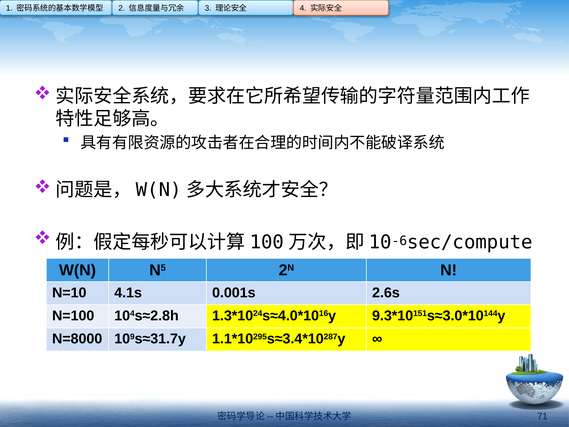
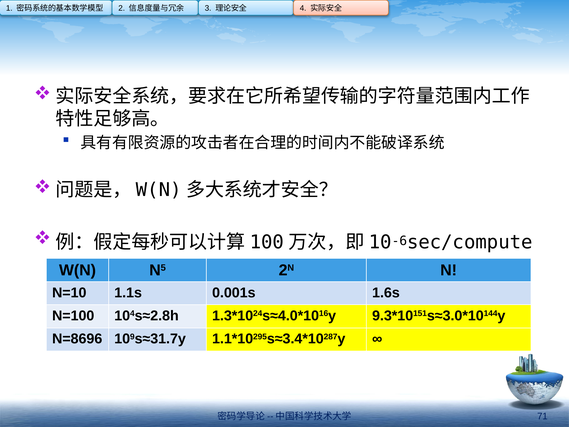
4.1s: 4.1s -> 1.1s
2.6s: 2.6s -> 1.6s
N=8000: N=8000 -> N=8696
